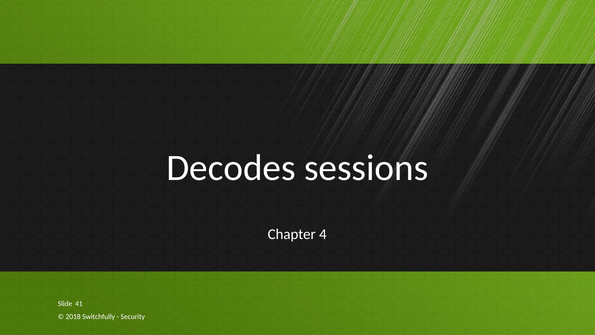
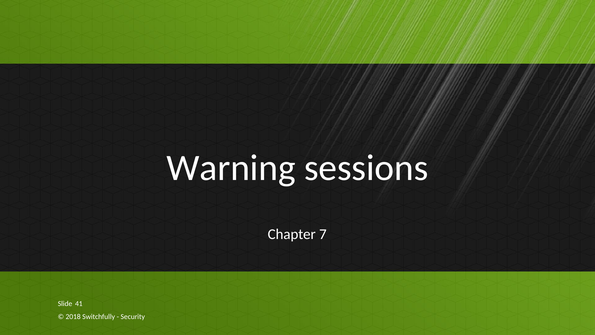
Decodes: Decodes -> Warning
4: 4 -> 7
